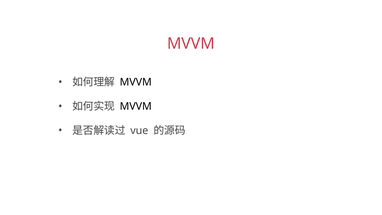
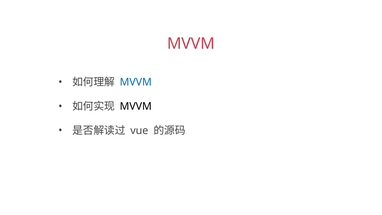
MVVM at (136, 82) colour: black -> blue
